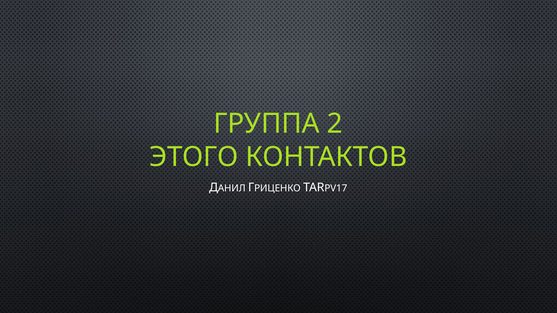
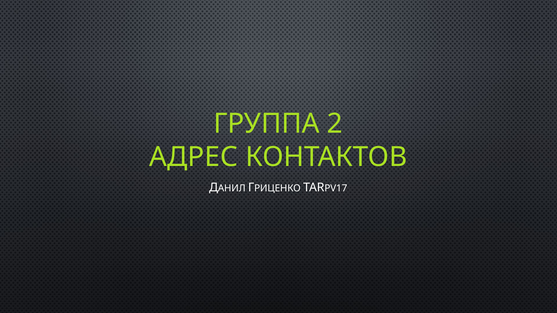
ЭТОГО: ЭТОГО -> АДРЕС
